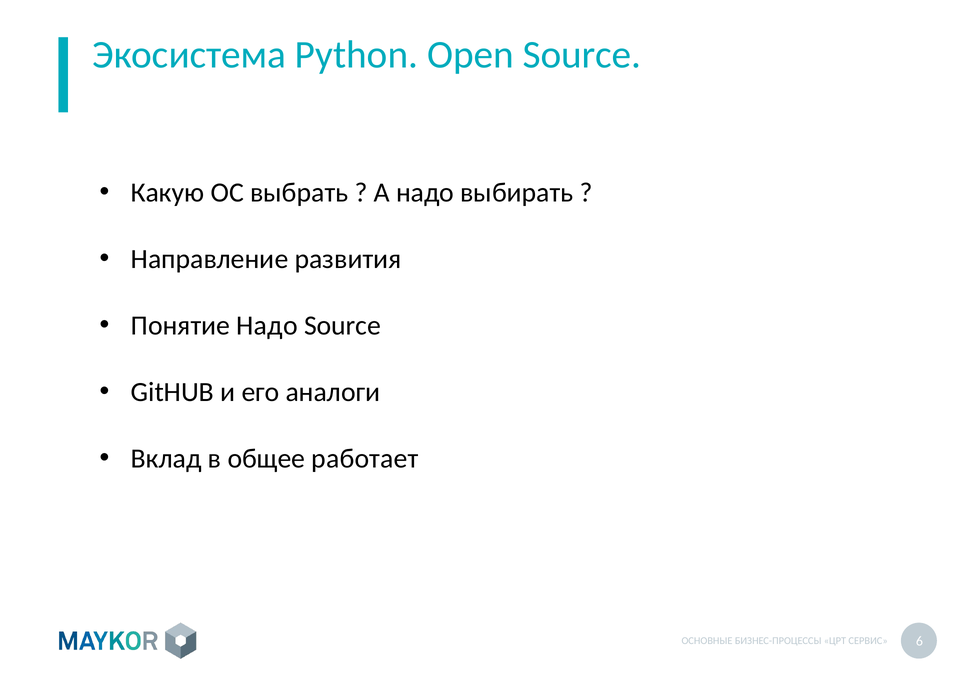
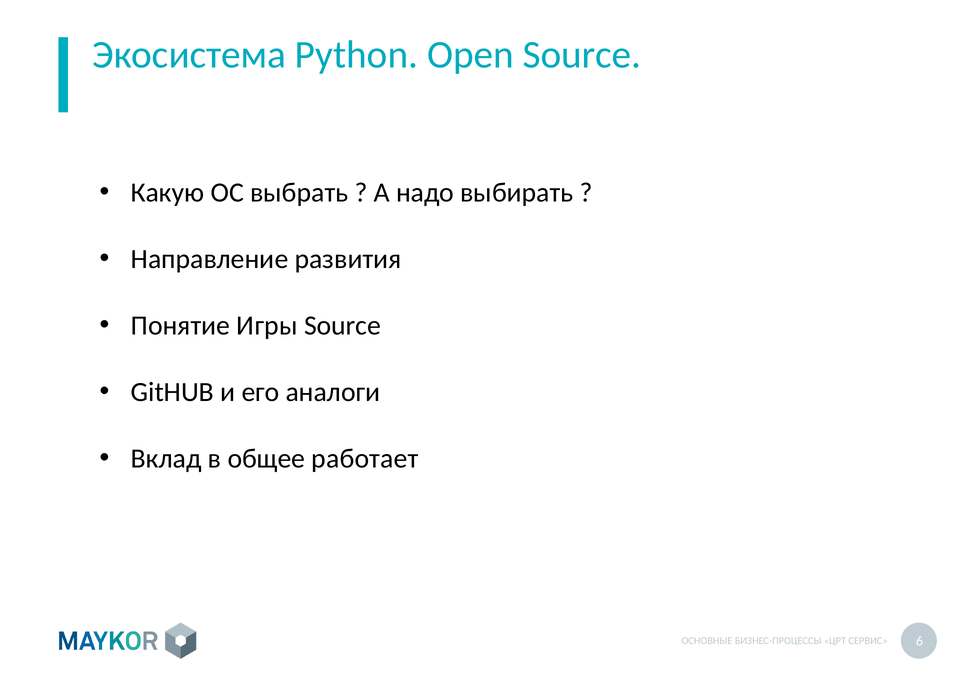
Понятие Надо: Надо -> Игры
